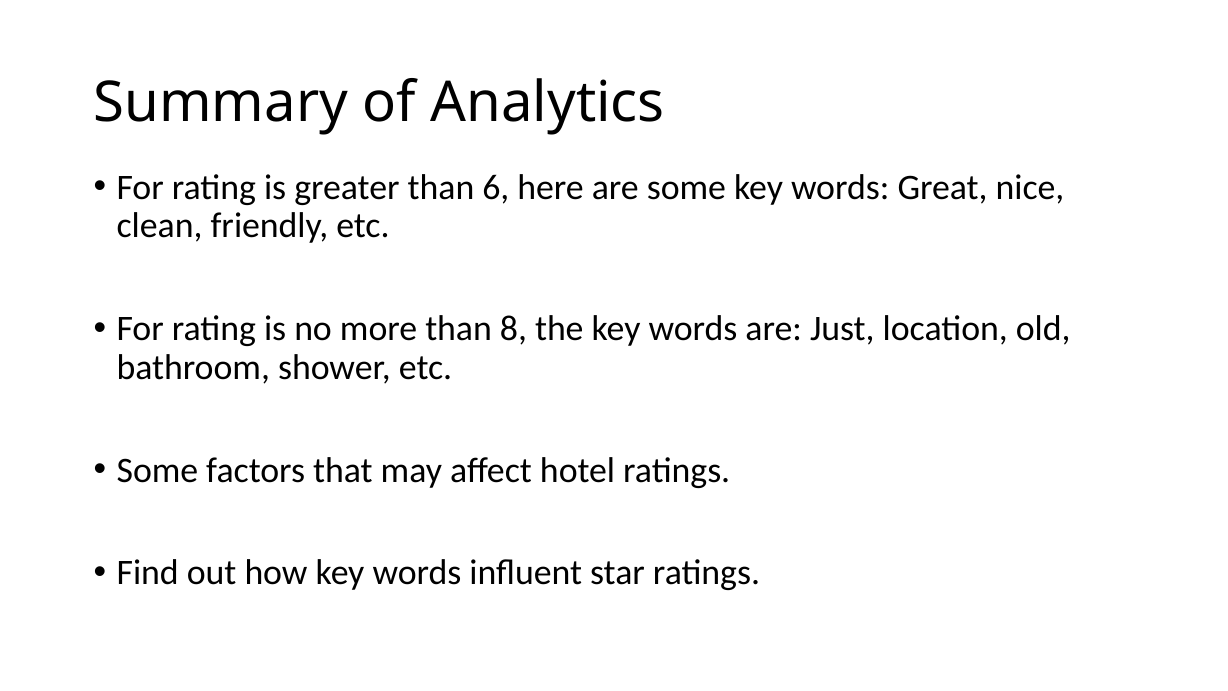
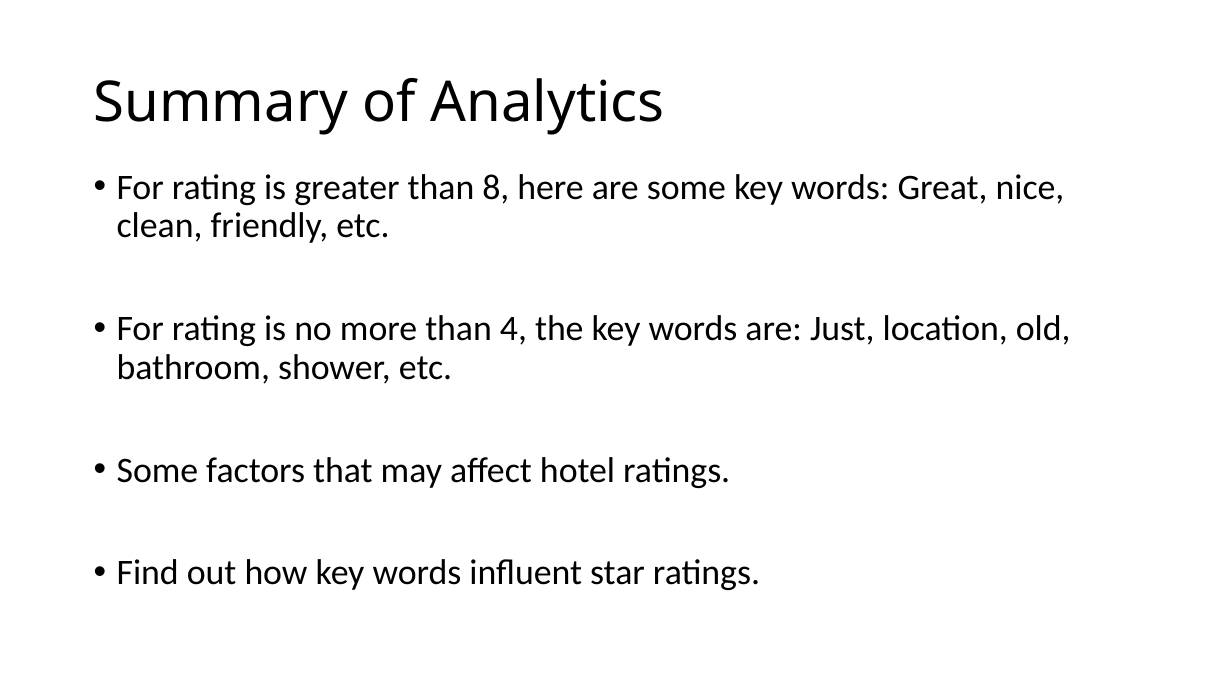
6: 6 -> 8
8: 8 -> 4
